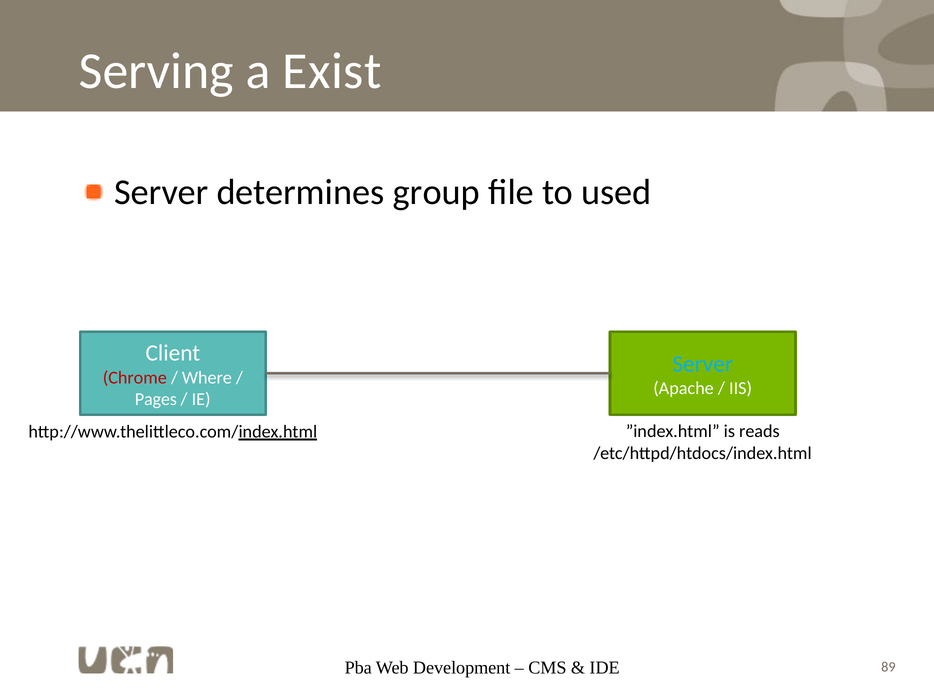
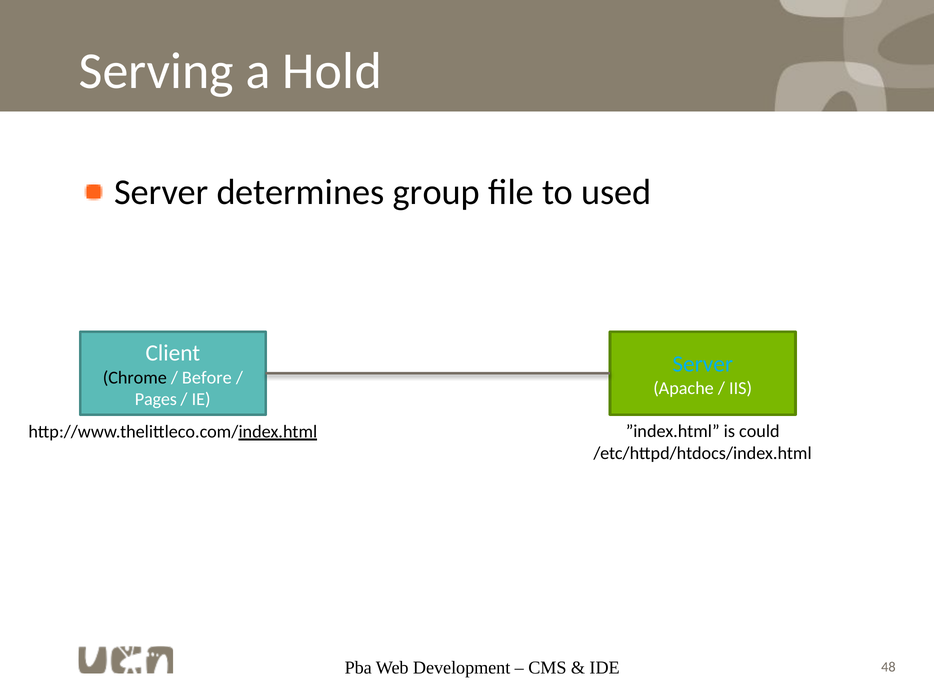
Exist: Exist -> Hold
Chrome colour: red -> black
Where: Where -> Before
reads: reads -> could
89: 89 -> 48
